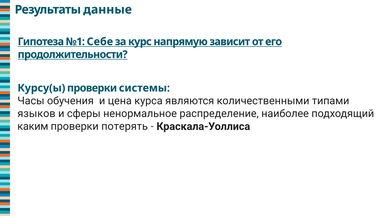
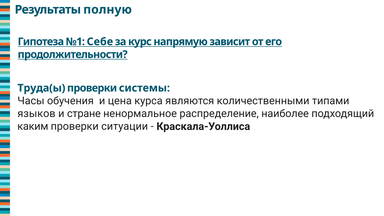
данные: данные -> полную
Курсу(ы: Курсу(ы -> Труда(ы
сферы: сферы -> стране
потерять: потерять -> ситуации
